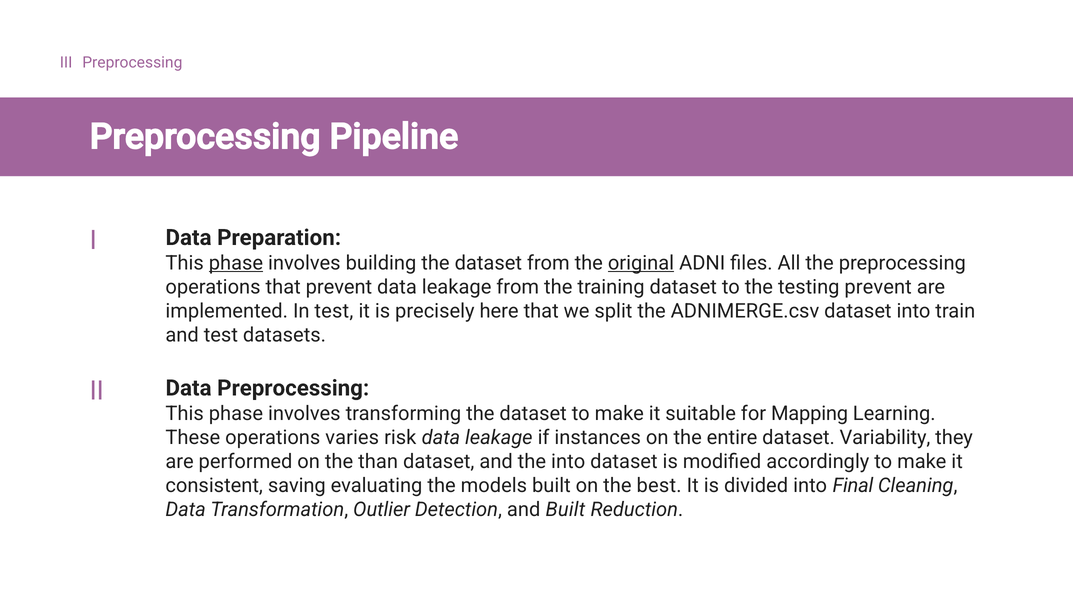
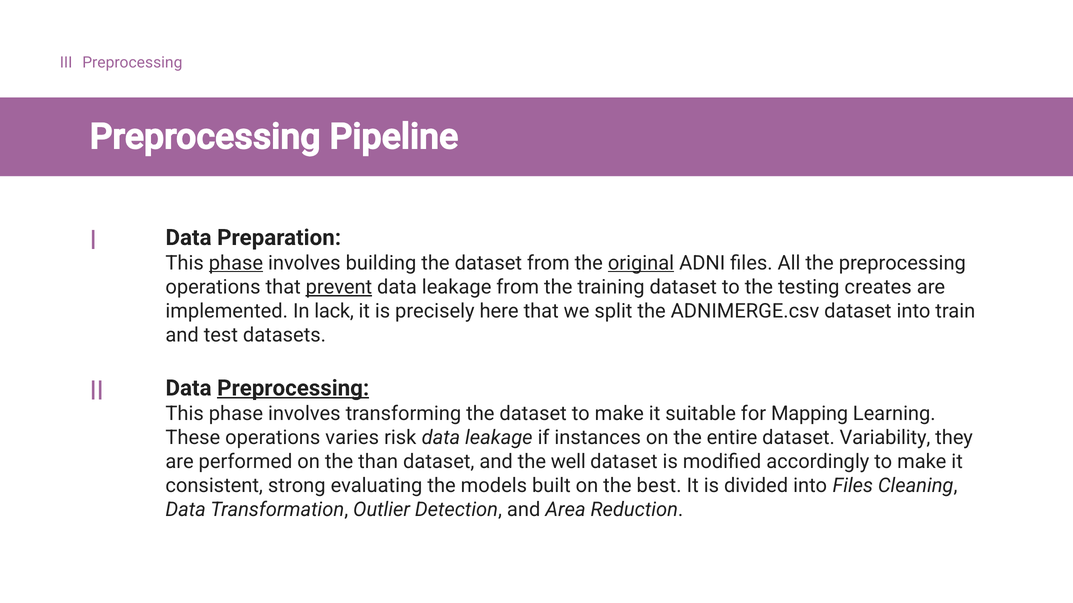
prevent at (339, 287) underline: none -> present
testing prevent: prevent -> creates
In test: test -> lack
Preprocessing at (293, 388) underline: none -> present
the into: into -> well
saving: saving -> strong
into Final: Final -> Files
and Built: Built -> Area
